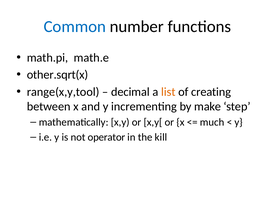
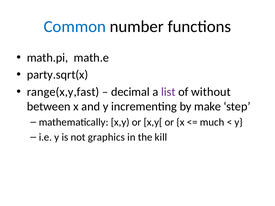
other.sqrt(x: other.sqrt(x -> party.sqrt(x
range(x,y,tool: range(x,y,tool -> range(x,y,fast
list colour: orange -> purple
creating: creating -> without
operator: operator -> graphics
